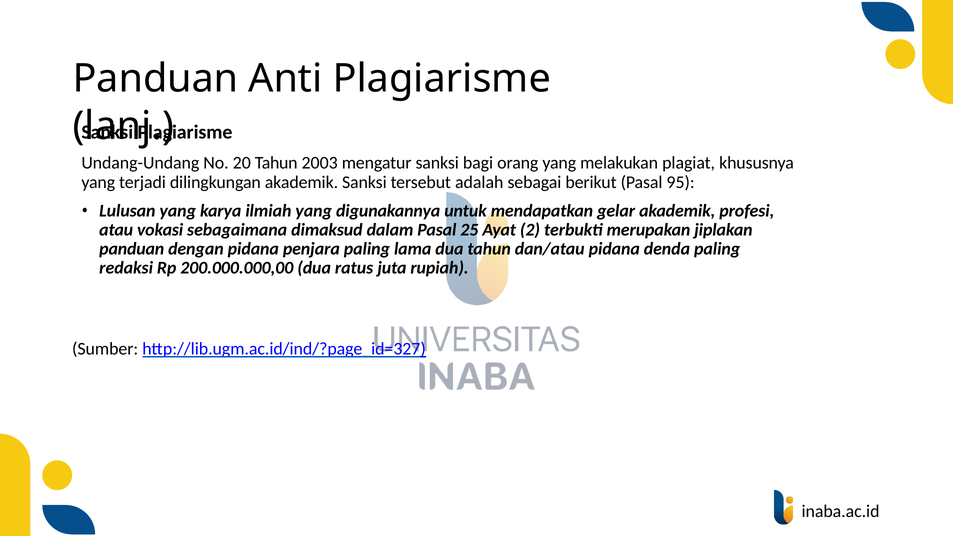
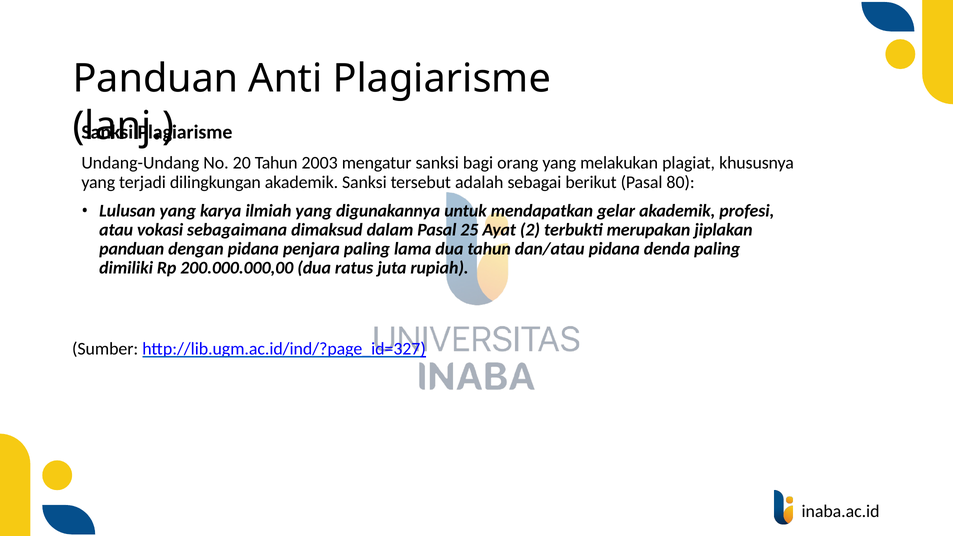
95: 95 -> 80
redaksi: redaksi -> dimiliki
